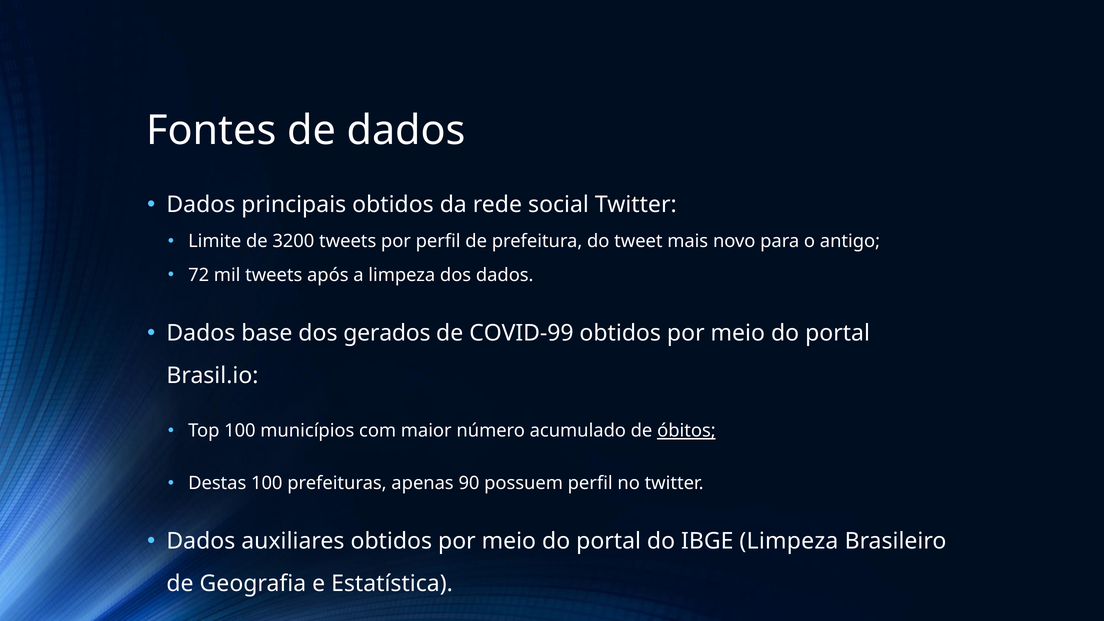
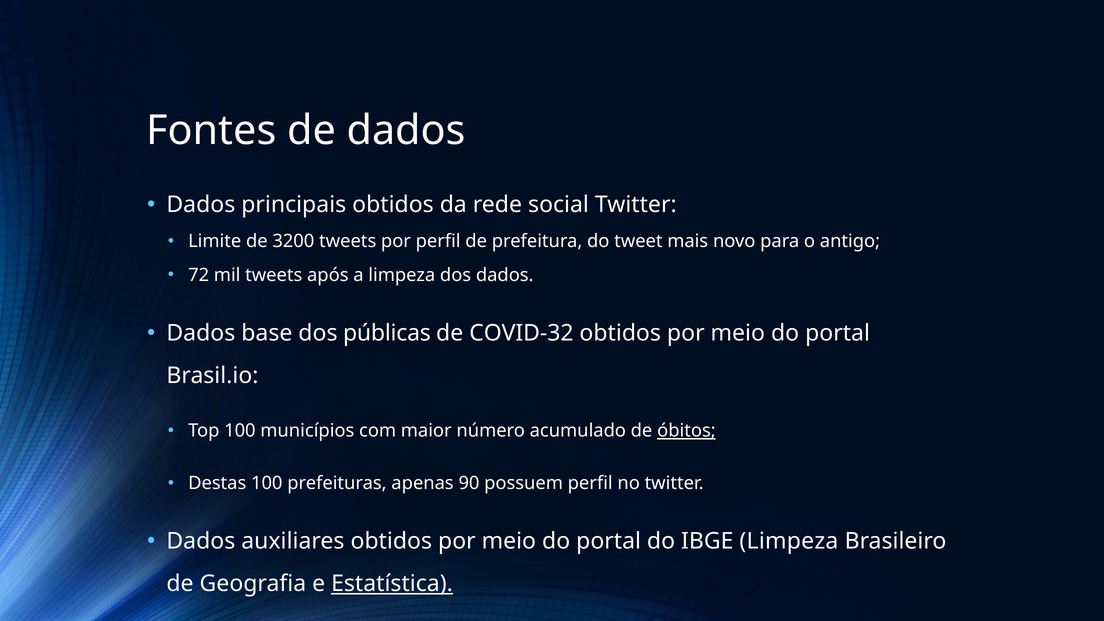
gerados: gerados -> públicas
COVID-99: COVID-99 -> COVID-32
Estatística underline: none -> present
